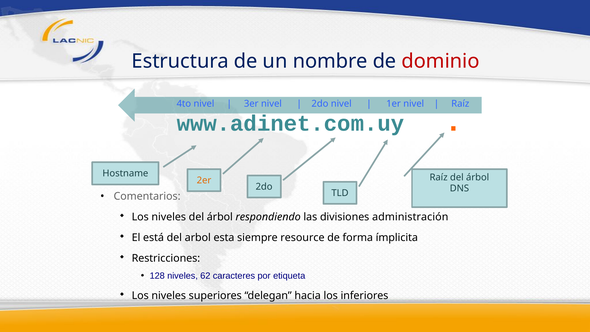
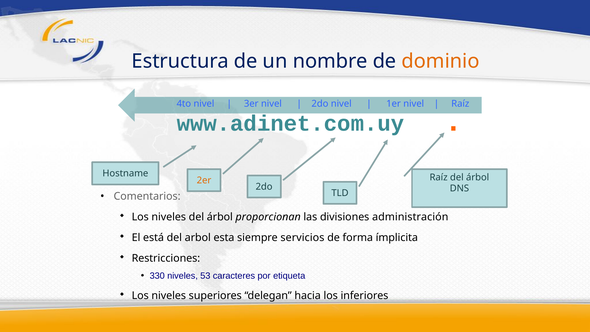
dominio colour: red -> orange
respondiendo: respondiendo -> proporcionan
resource: resource -> servicios
128: 128 -> 330
62: 62 -> 53
